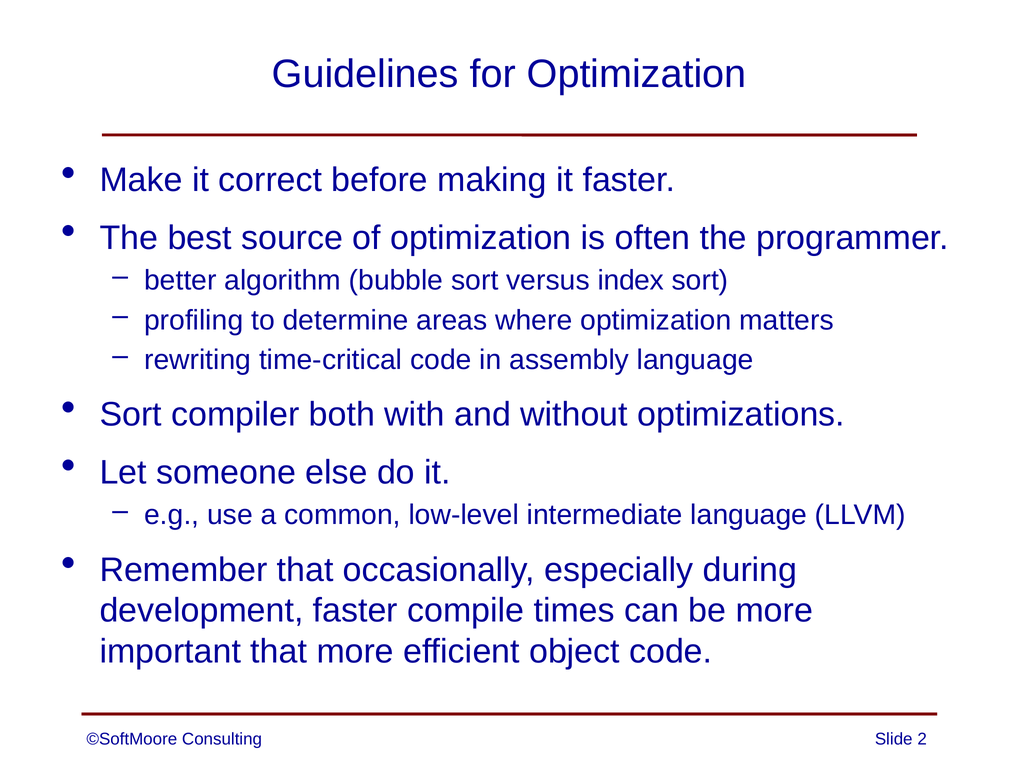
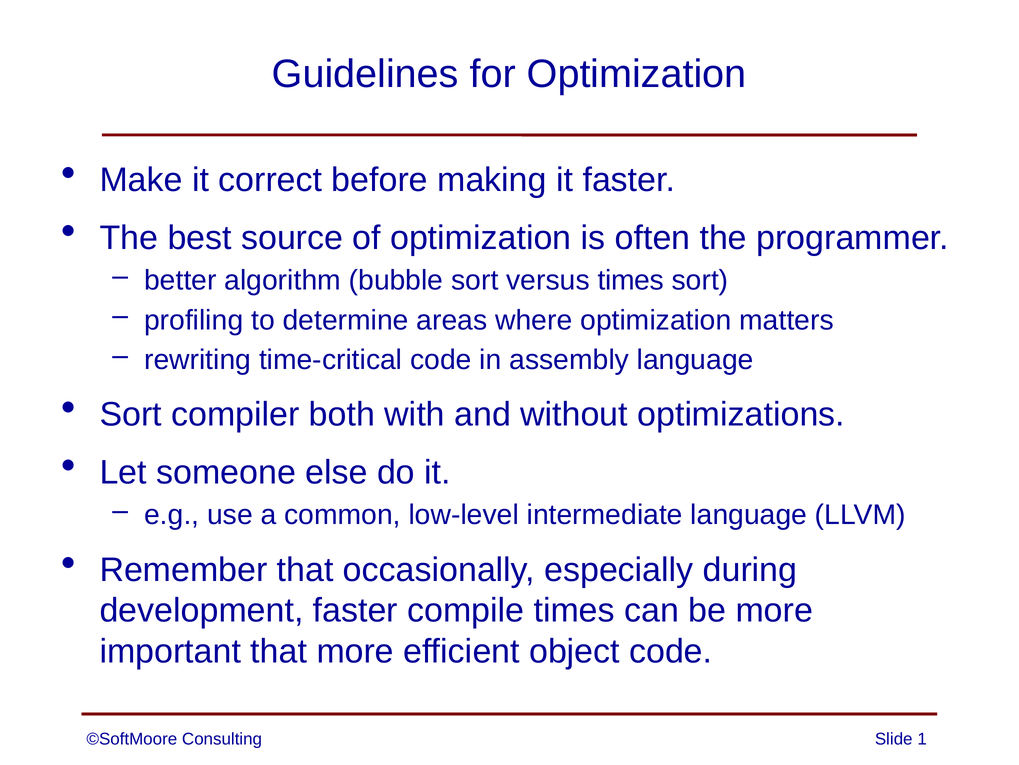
versus index: index -> times
2: 2 -> 1
